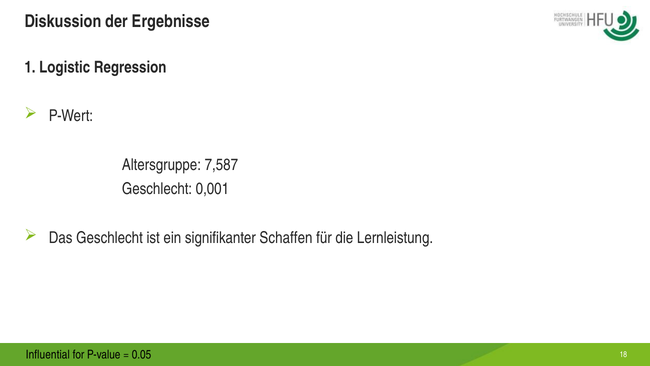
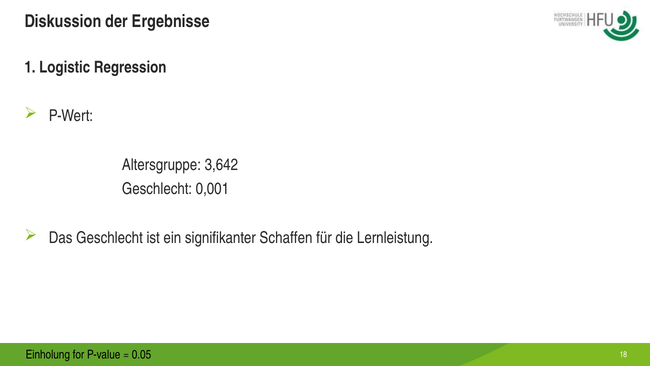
7,587: 7,587 -> 3,642
Influential: Influential -> Einholung
